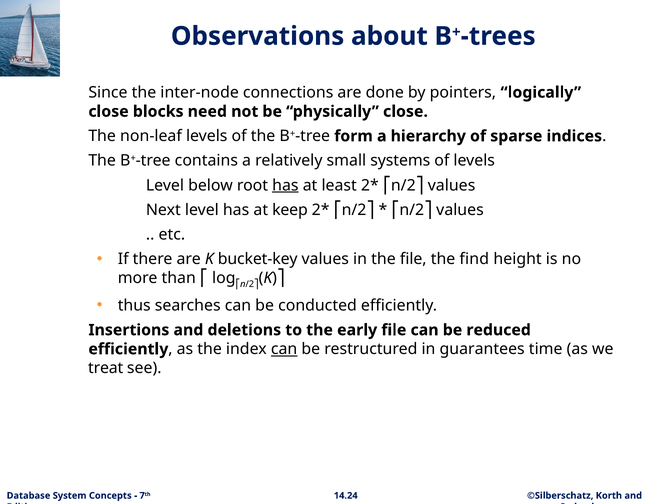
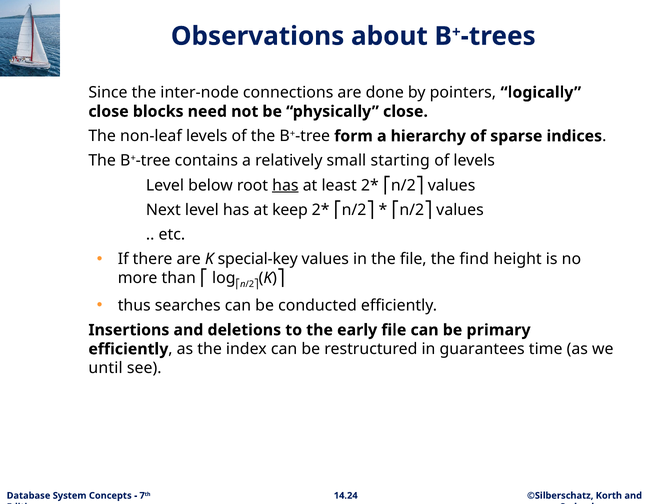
systems: systems -> starting
bucket-key: bucket-key -> special-key
reduced: reduced -> primary
can at (284, 349) underline: present -> none
treat: treat -> until
